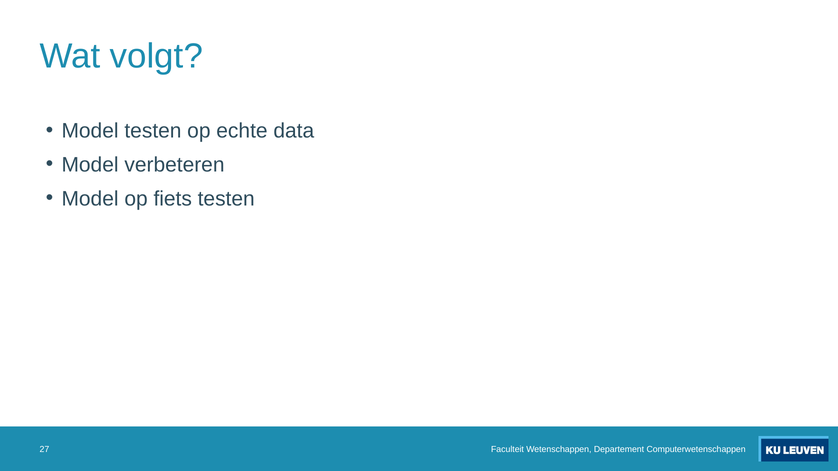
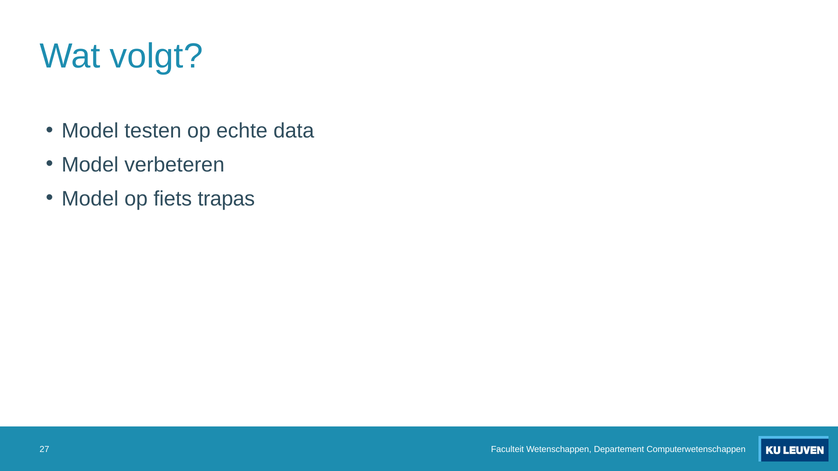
fiets testen: testen -> trapas
